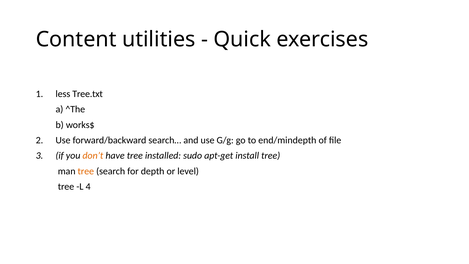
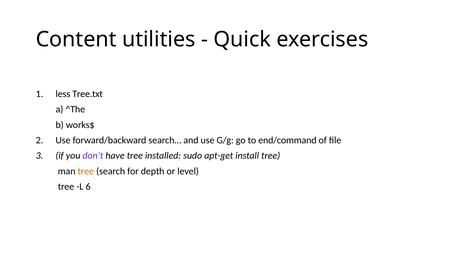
end/mindepth: end/mindepth -> end/command
don’t colour: orange -> purple
4: 4 -> 6
